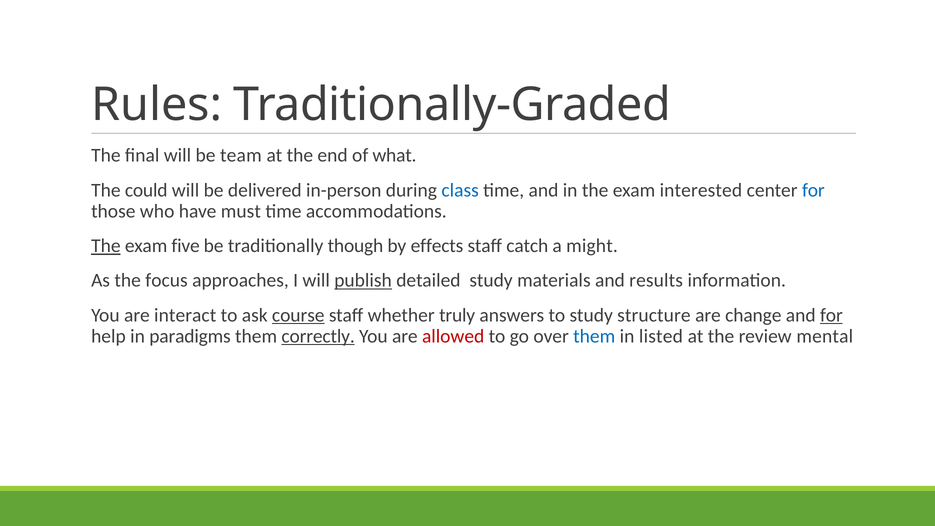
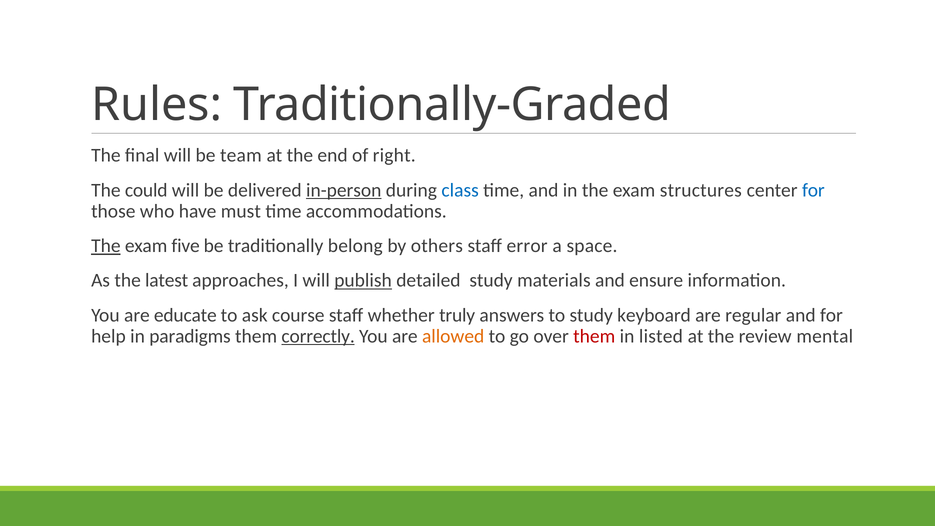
what: what -> right
in-person underline: none -> present
interested: interested -> structures
though: though -> belong
effects: effects -> others
catch: catch -> error
might: might -> space
focus: focus -> latest
results: results -> ensure
interact: interact -> educate
course underline: present -> none
structure: structure -> keyboard
change: change -> regular
for at (831, 315) underline: present -> none
allowed colour: red -> orange
them at (594, 336) colour: blue -> red
